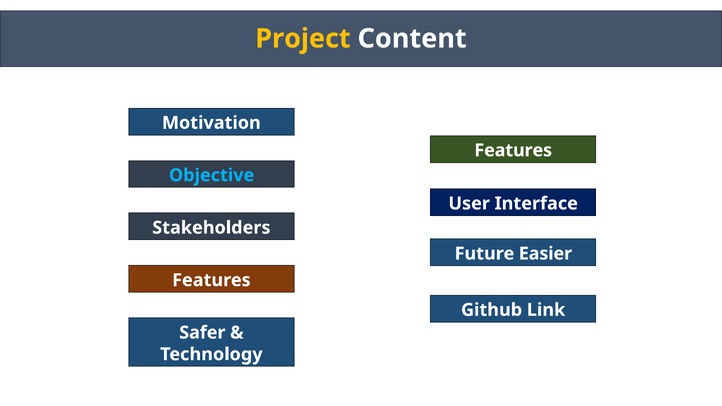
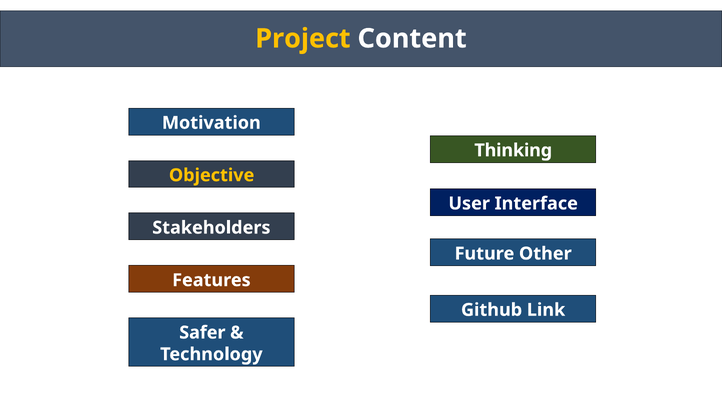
Features at (513, 150): Features -> Thinking
Objective colour: light blue -> yellow
Easier: Easier -> Other
